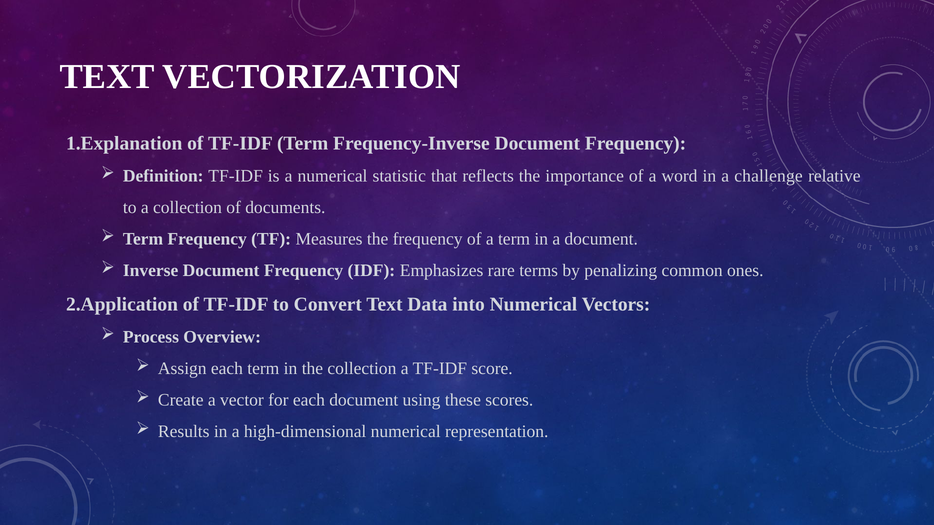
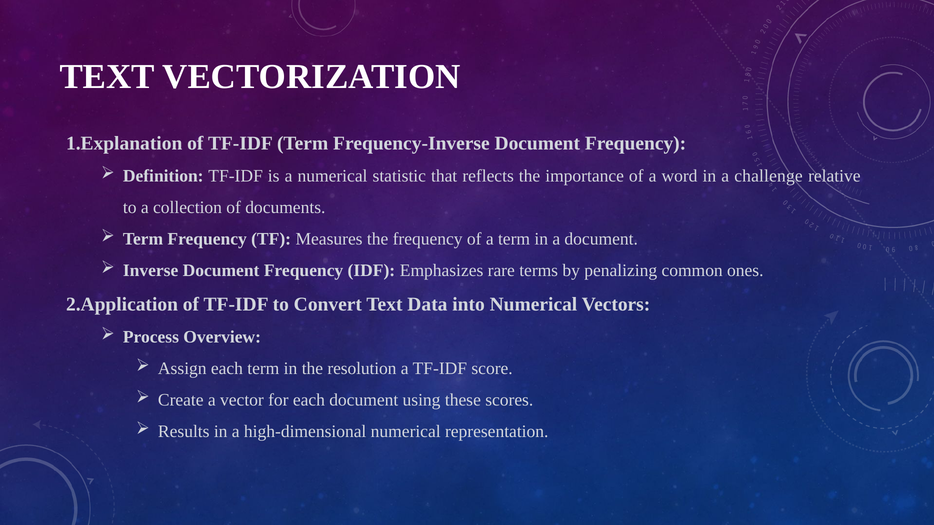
the collection: collection -> resolution
